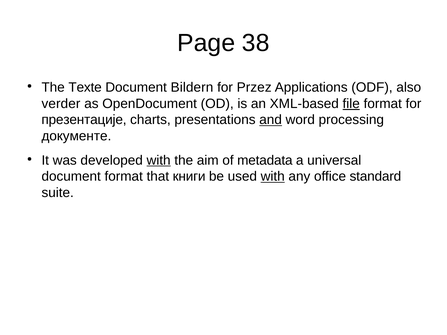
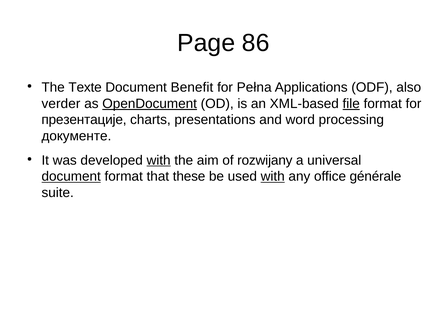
38: 38 -> 86
Bildern: Bildern -> Benefit
Przez: Przez -> Pełna
OpenDocument underline: none -> present
and underline: present -> none
metadata: metadata -> rozwijany
document at (71, 177) underline: none -> present
книги: книги -> these
standard: standard -> générale
